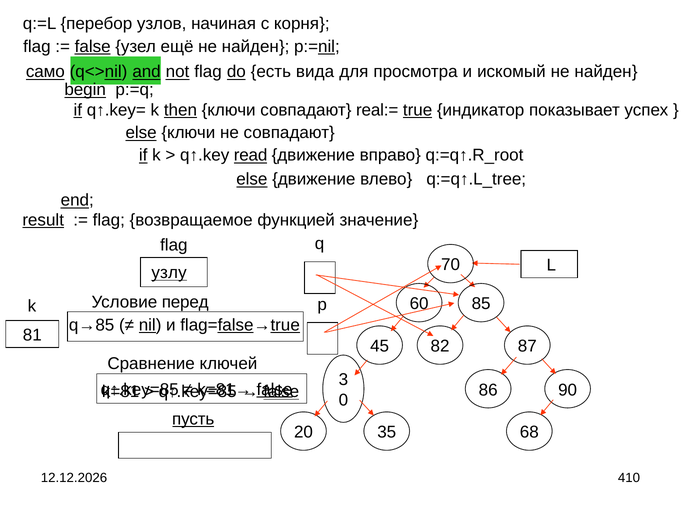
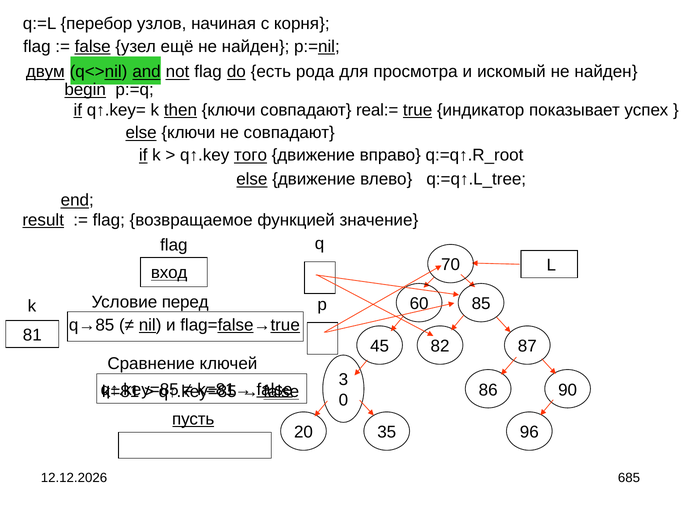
само: само -> двум
вида: вида -> рода
read: read -> того
узлу: узлу -> вход
68: 68 -> 96
410: 410 -> 685
